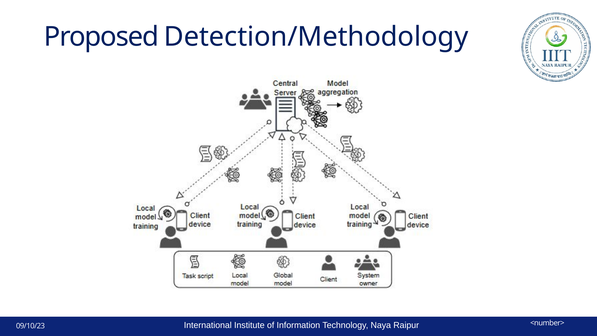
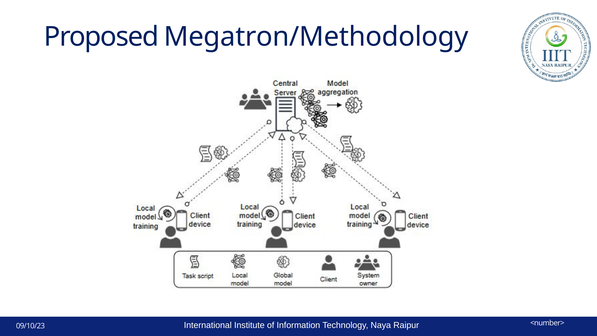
Detection/Methodology: Detection/Methodology -> Megatron/Methodology
